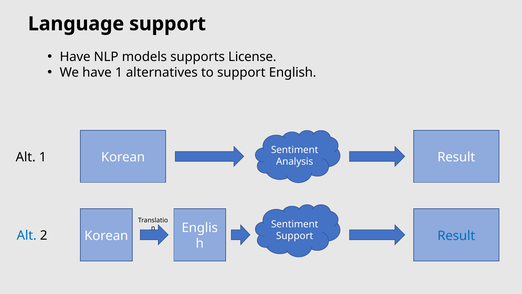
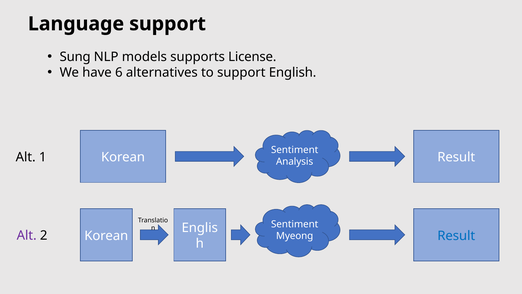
Have at (75, 57): Have -> Sung
have 1: 1 -> 6
Alt at (27, 235) colour: blue -> purple
Support at (295, 236): Support -> Myeong
